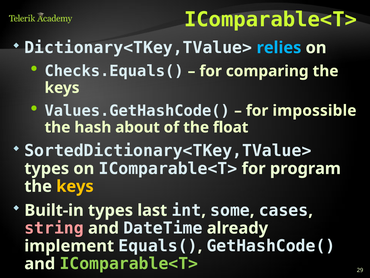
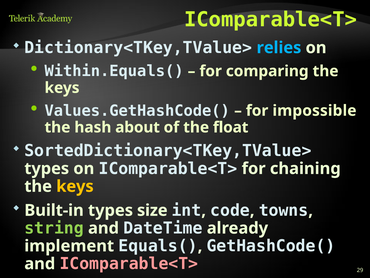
Checks.Equals(: Checks.Equals( -> Within.Equals(
program: program -> chaining
last: last -> size
some: some -> code
cases: cases -> towns
string colour: pink -> light green
IComparable<T> at (129, 263) colour: light green -> pink
